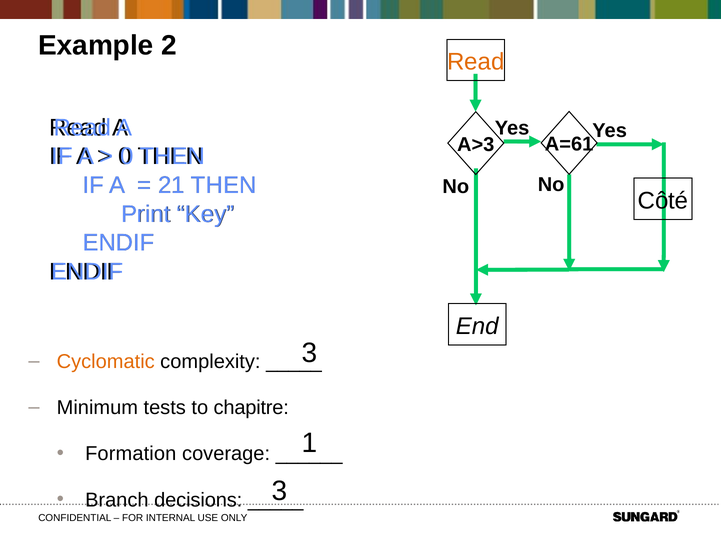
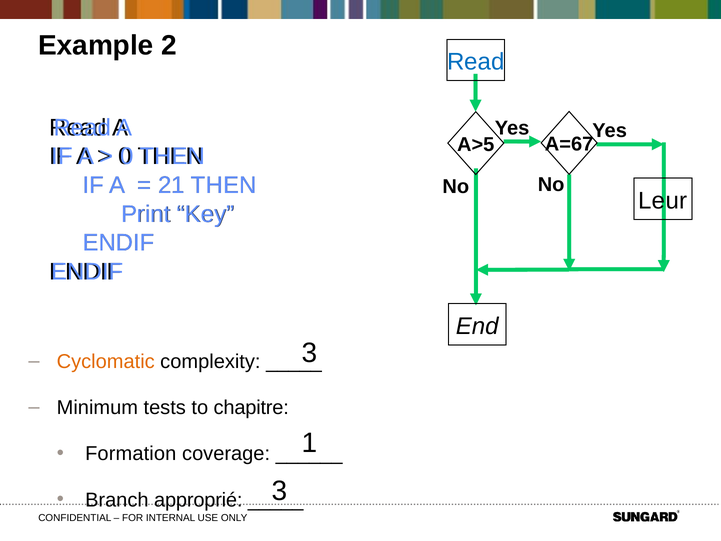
Read at (476, 62) colour: orange -> blue
A=61: A=61 -> A=67
A>3: A>3 -> A>5
Côté: Côté -> Leur
decisions: decisions -> approprié
